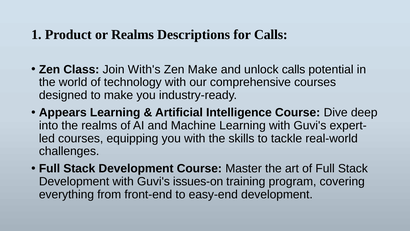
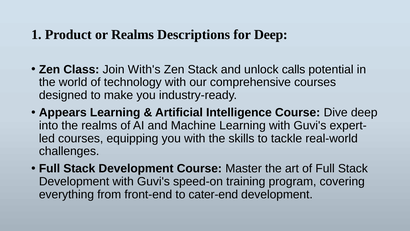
for Calls: Calls -> Deep
Zen Make: Make -> Stack
issues-on: issues-on -> speed-on
easy-end: easy-end -> cater-end
